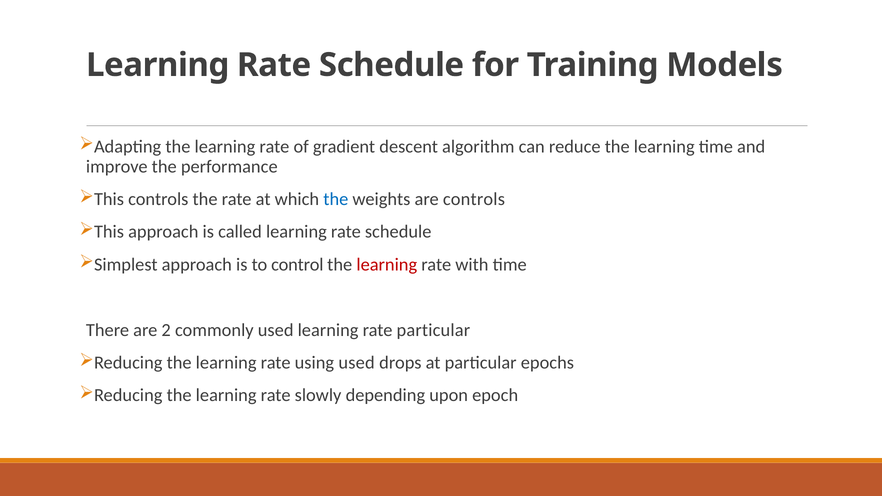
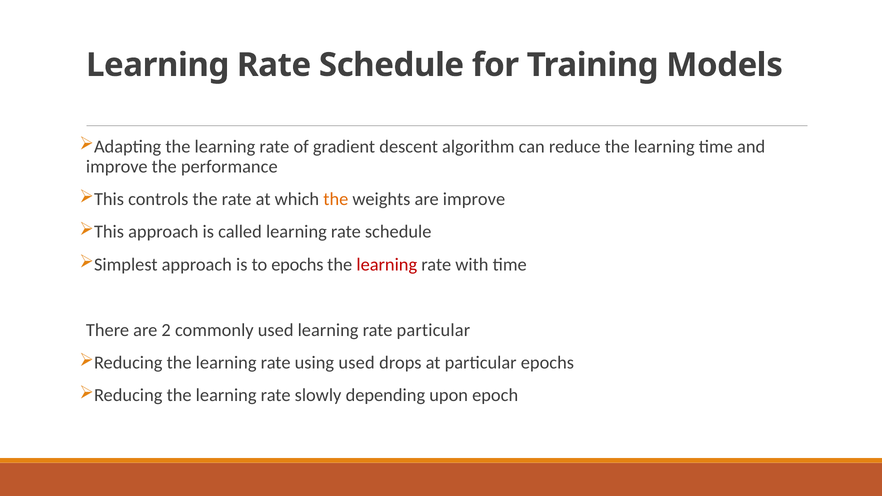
the at (336, 199) colour: blue -> orange
are controls: controls -> improve
to control: control -> epochs
